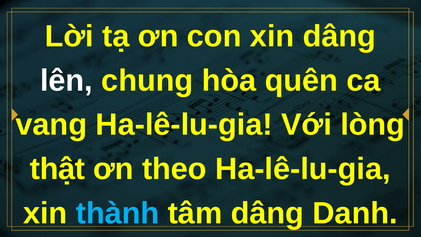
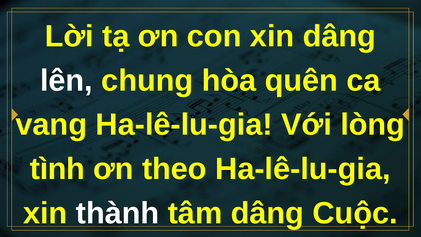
thật: thật -> tình
thành colour: light blue -> white
Danh: Danh -> Cuộc
